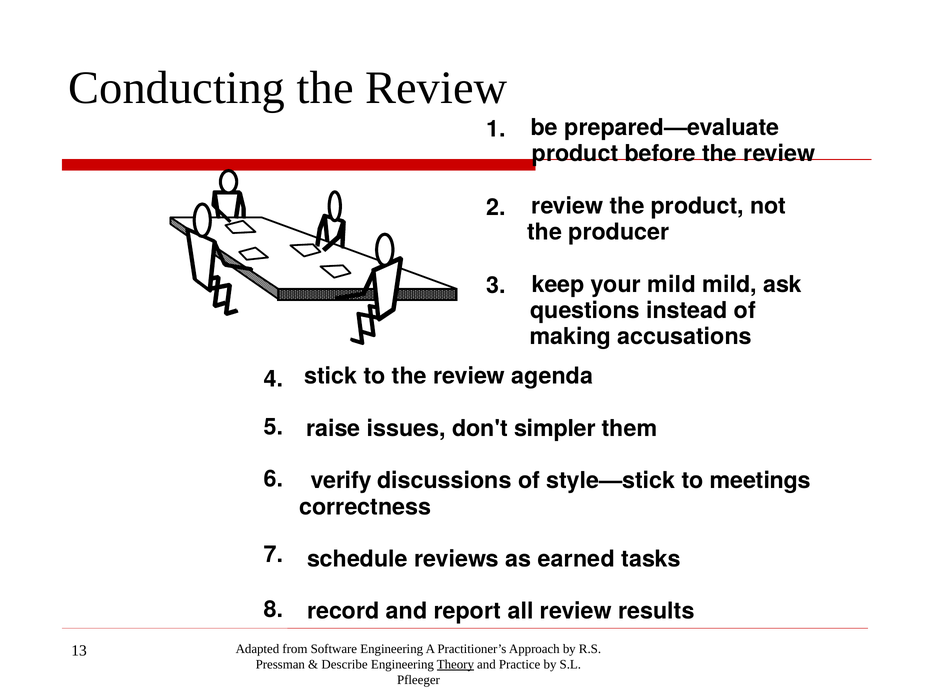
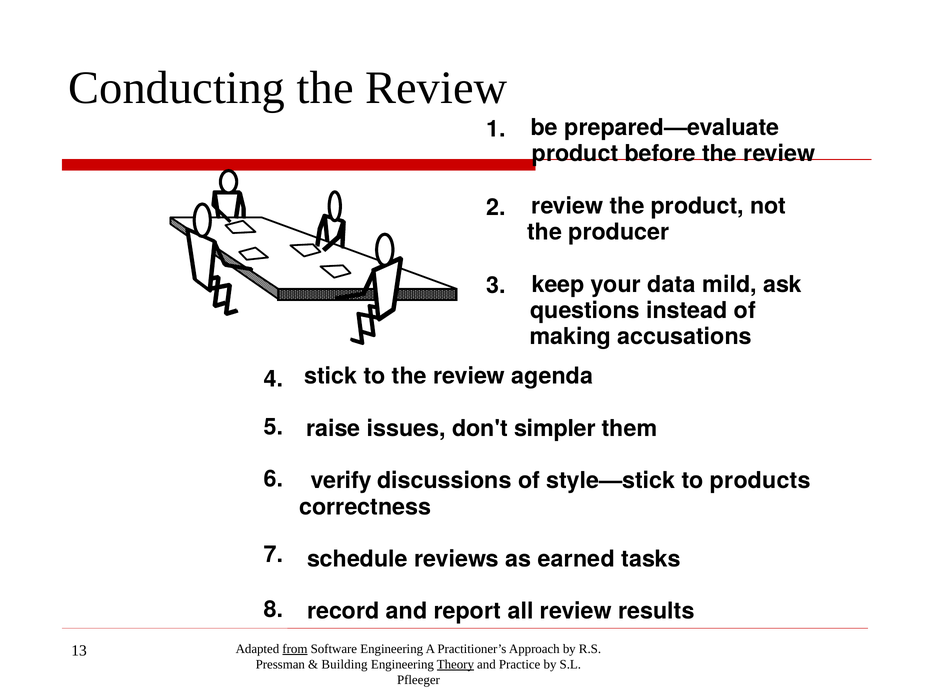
your mild: mild -> data
meetings: meetings -> products
from underline: none -> present
Describe: Describe -> Building
